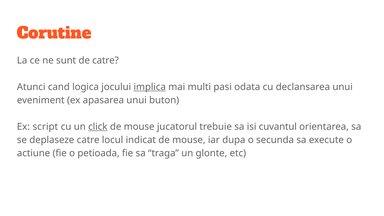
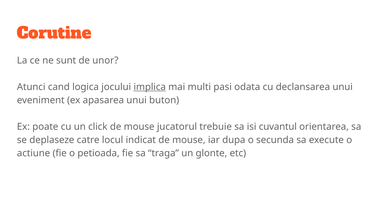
de catre: catre -> unor
script: script -> poate
click underline: present -> none
